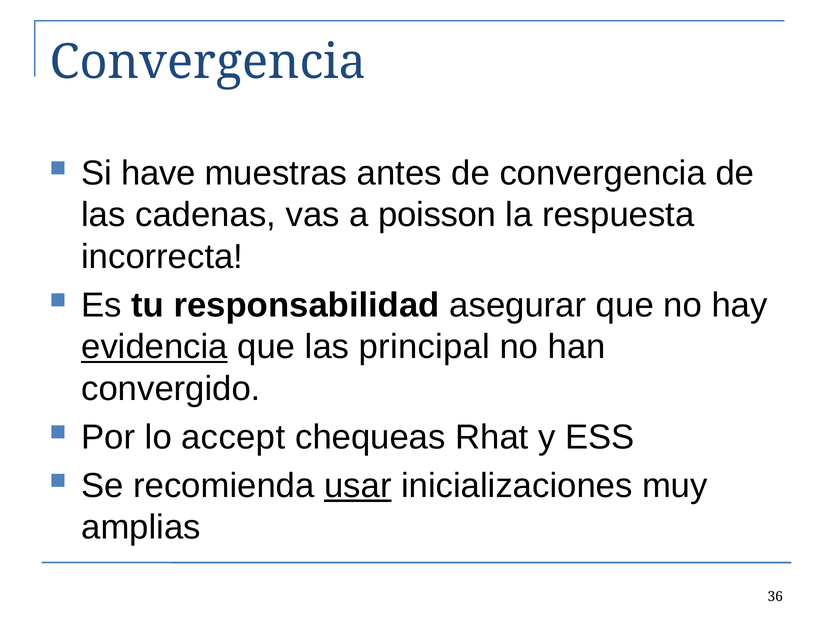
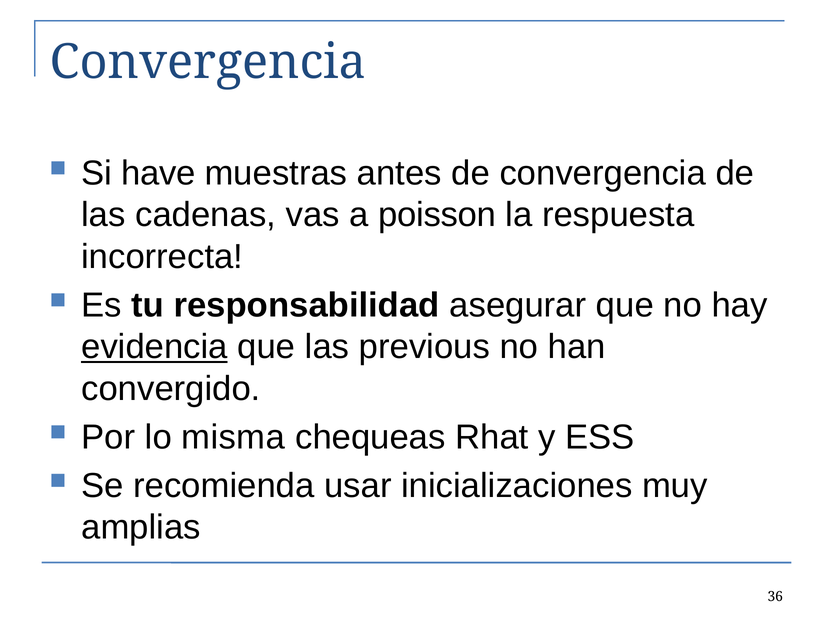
principal: principal -> previous
accept: accept -> misma
usar underline: present -> none
